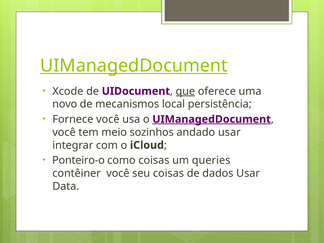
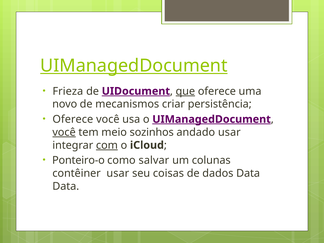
Xcode: Xcode -> Frieza
UIDocument underline: none -> present
local: local -> criar
Fornece at (73, 119): Fornece -> Oferece
você at (64, 132) underline: none -> present
com underline: none -> present
como coisas: coisas -> salvar
queries: queries -> colunas
contêiner você: você -> usar
dados Usar: Usar -> Data
